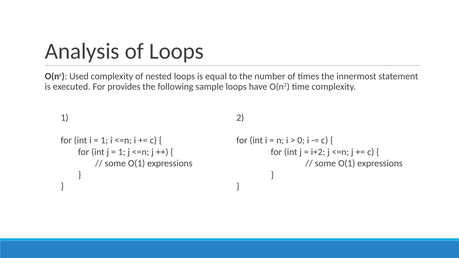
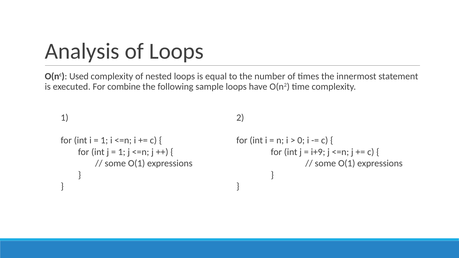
provides: provides -> combine
i+2: i+2 -> i+9
